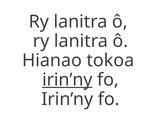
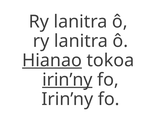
Hianao underline: none -> present
